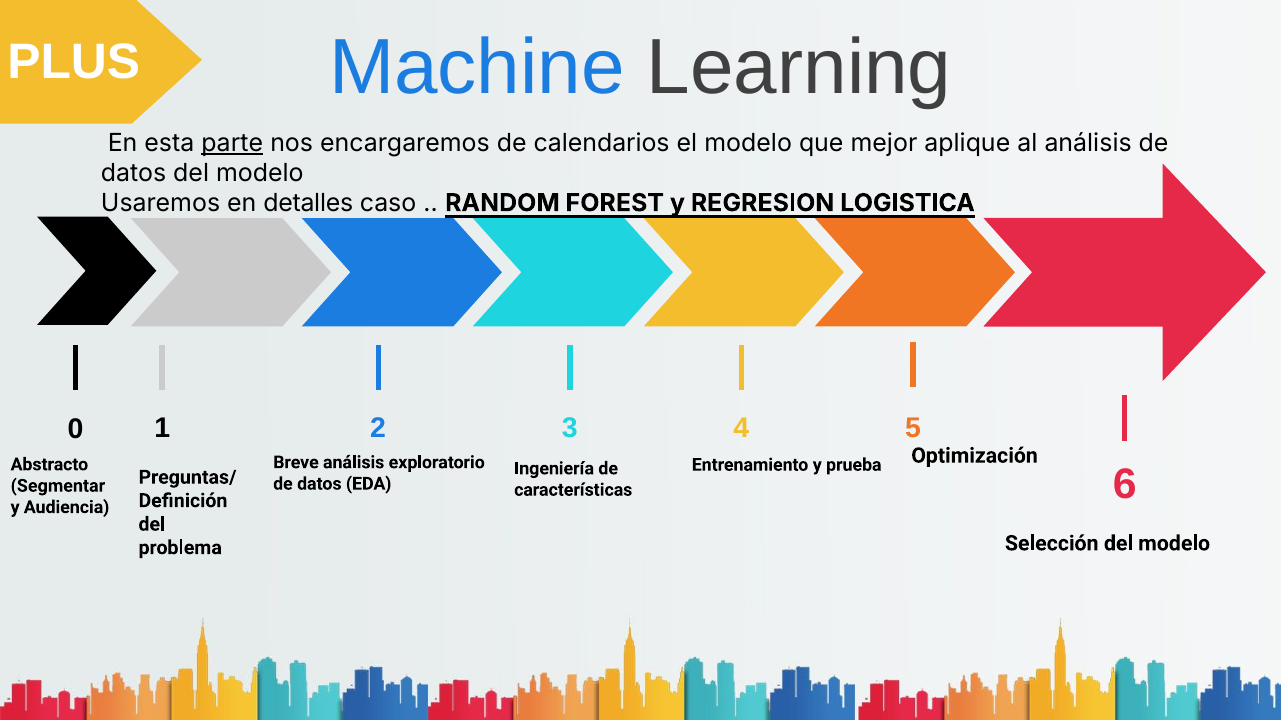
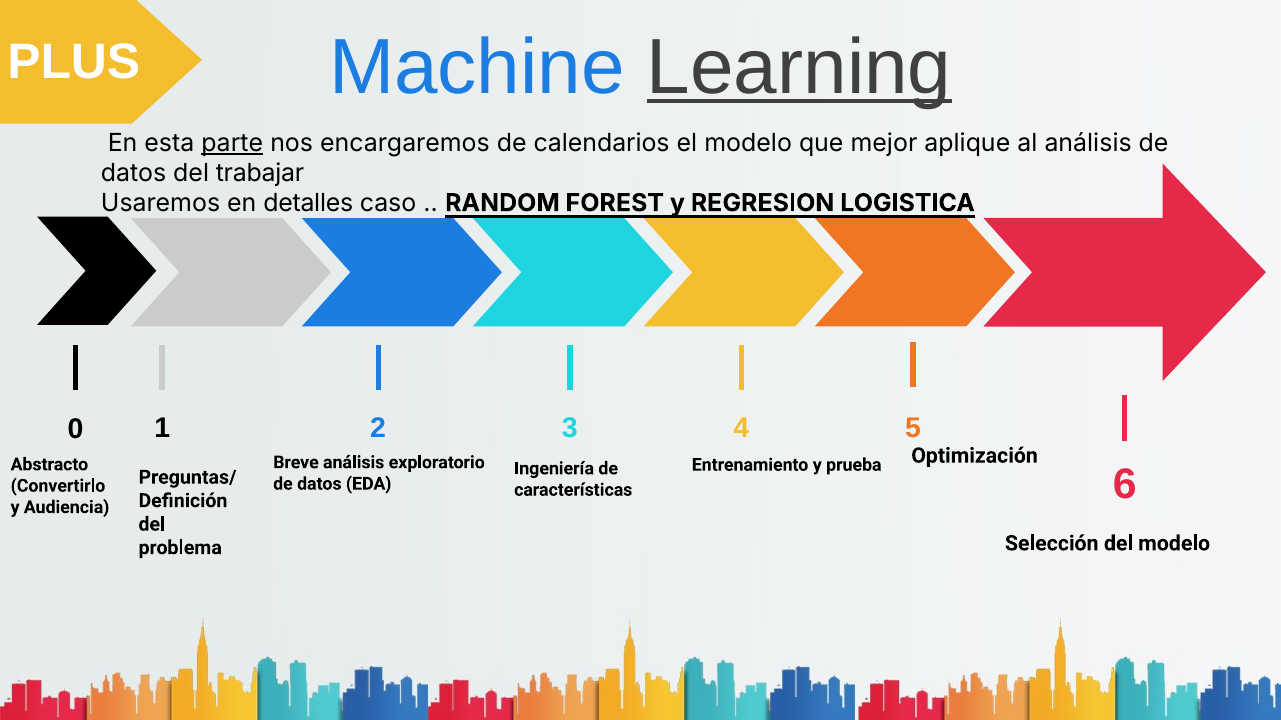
Learning underline: none -> present
datos del modelo: modelo -> trabajar
Segmentar: Segmentar -> Convertirlo
